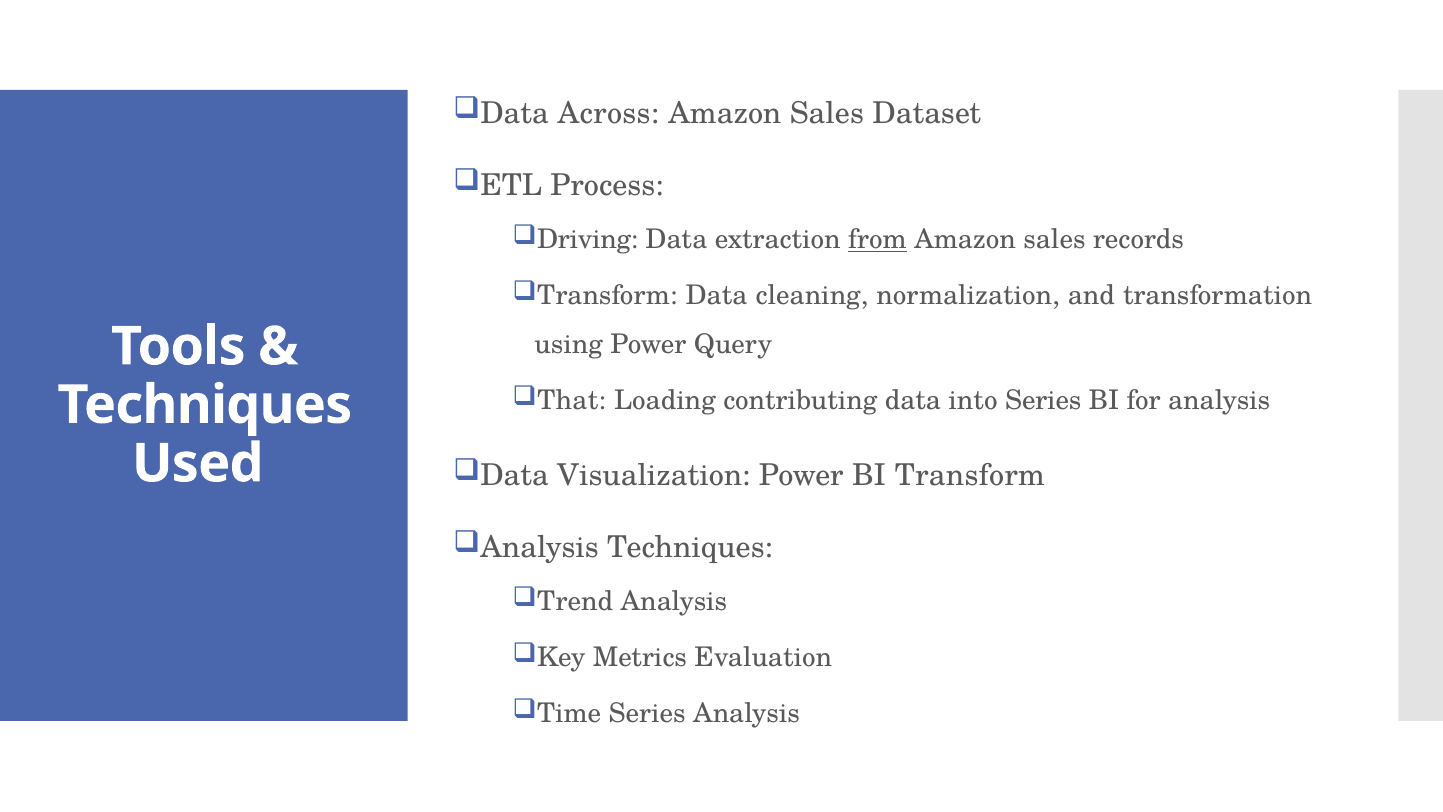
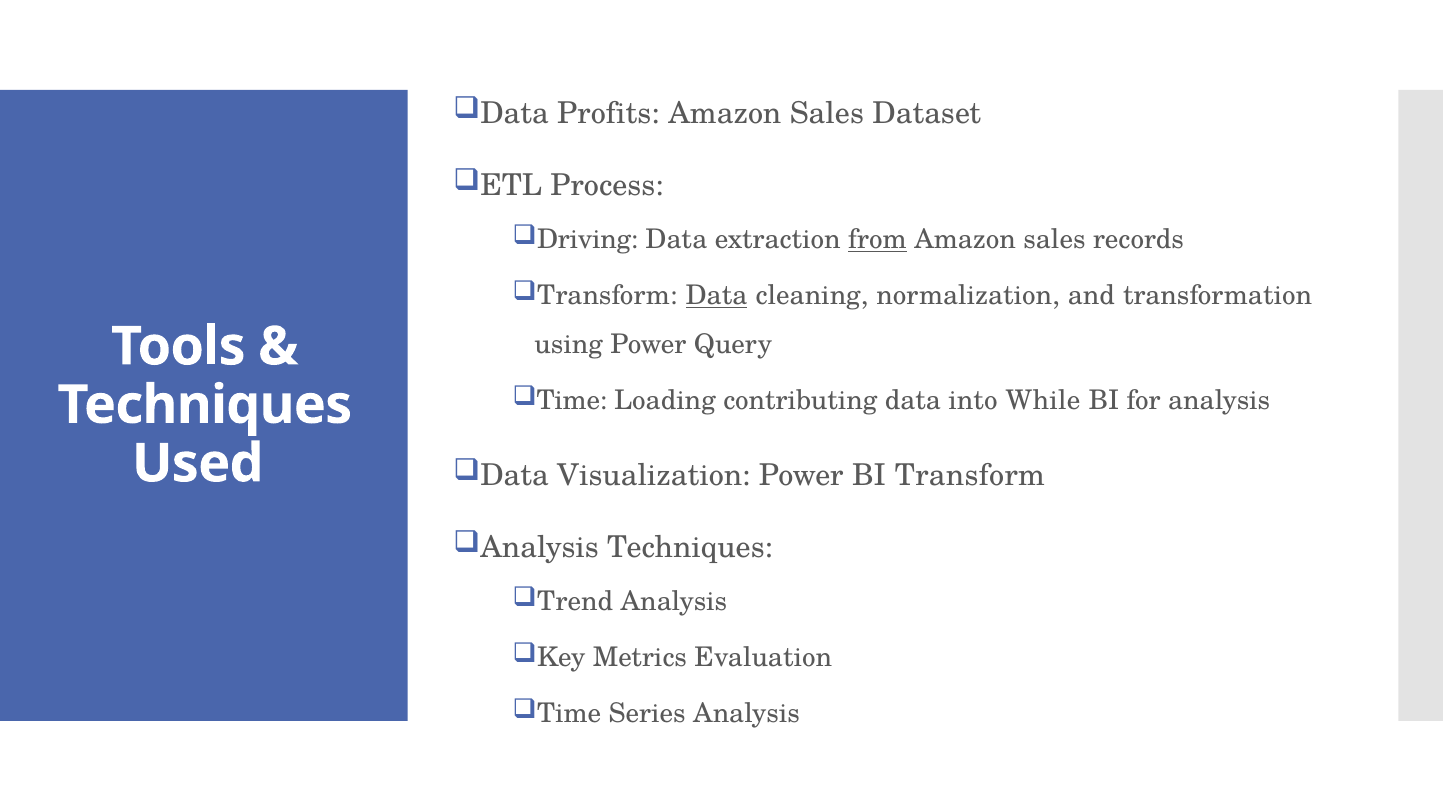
Across: Across -> Profits
Data at (717, 296) underline: none -> present
That at (572, 401): That -> Time
into Series: Series -> While
